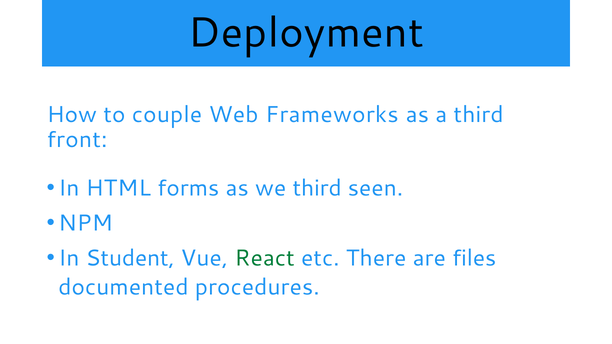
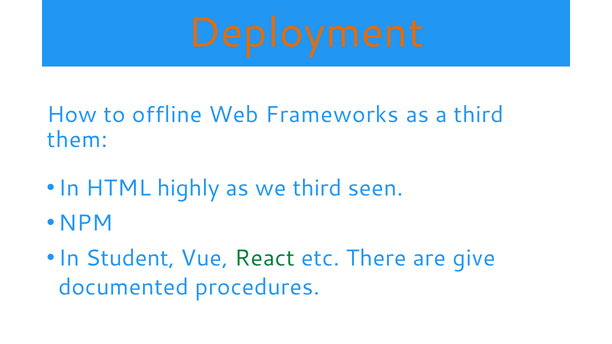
Deployment colour: black -> orange
couple: couple -> offline
front: front -> them
forms: forms -> highly
files: files -> give
